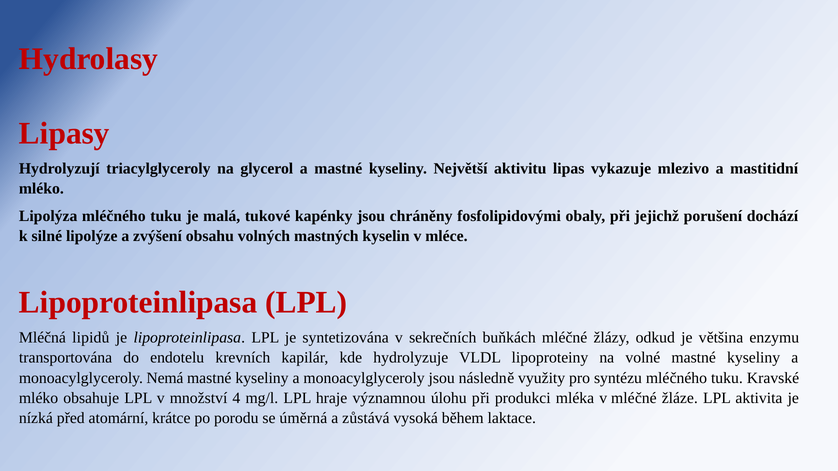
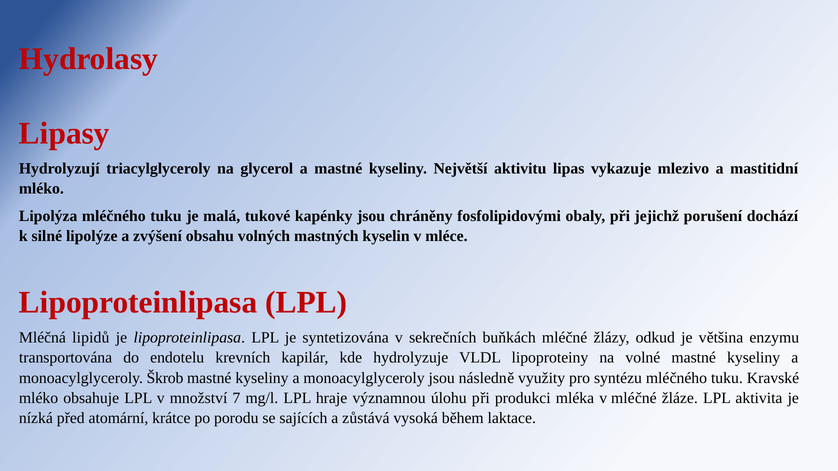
Nemá: Nemá -> Škrob
4: 4 -> 7
úměrná: úměrná -> sajících
